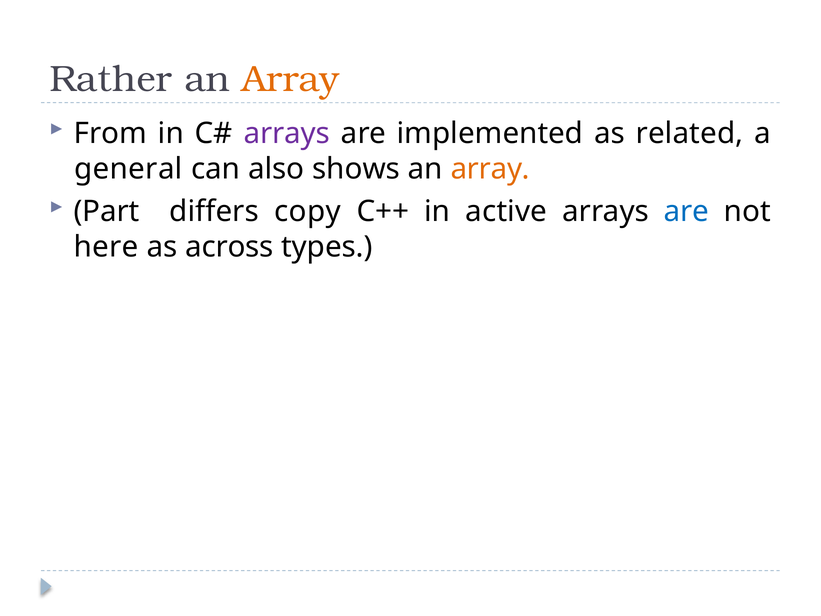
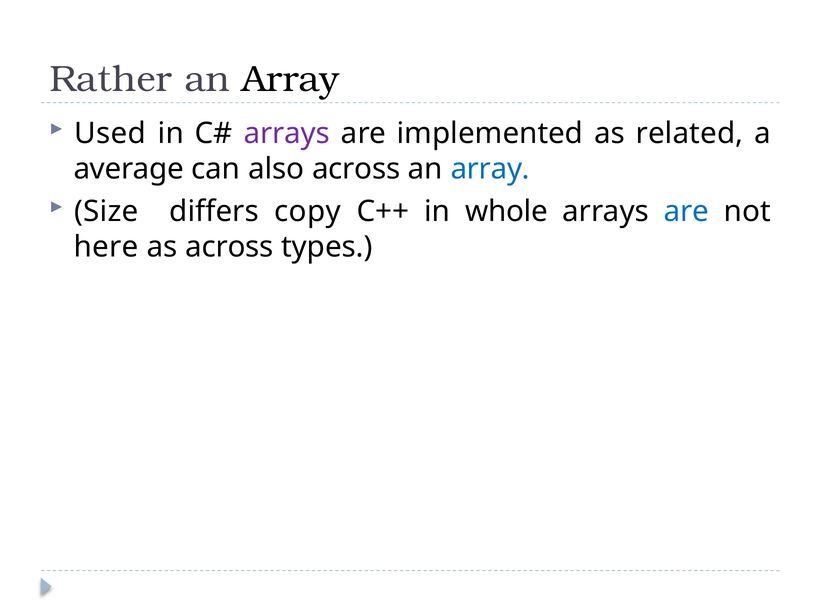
Array at (291, 79) colour: orange -> black
From: From -> Used
general: general -> average
also shows: shows -> across
array at (490, 169) colour: orange -> blue
Part: Part -> Size
active: active -> whole
